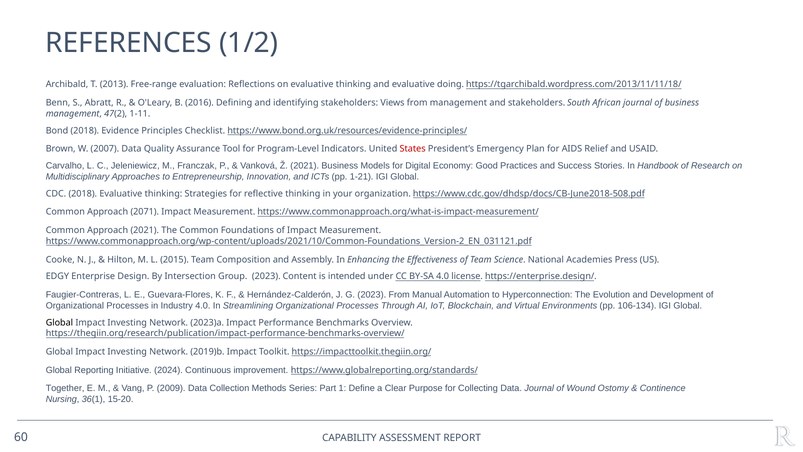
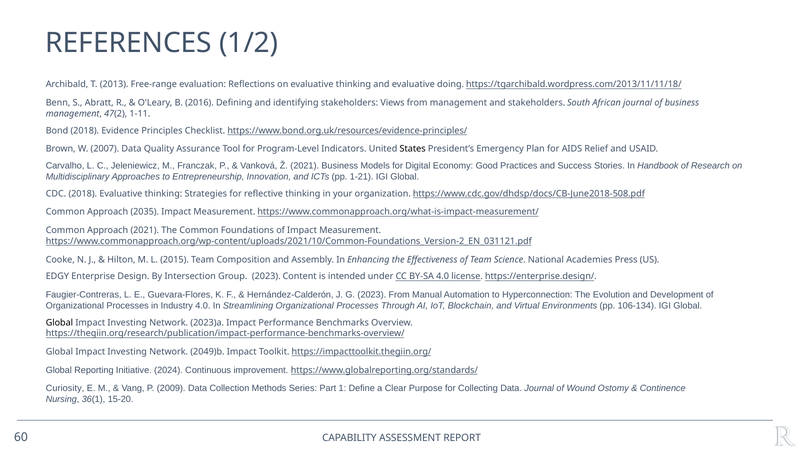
States colour: red -> black
2071: 2071 -> 2035
2019)b: 2019)b -> 2049)b
Together: Together -> Curiosity
